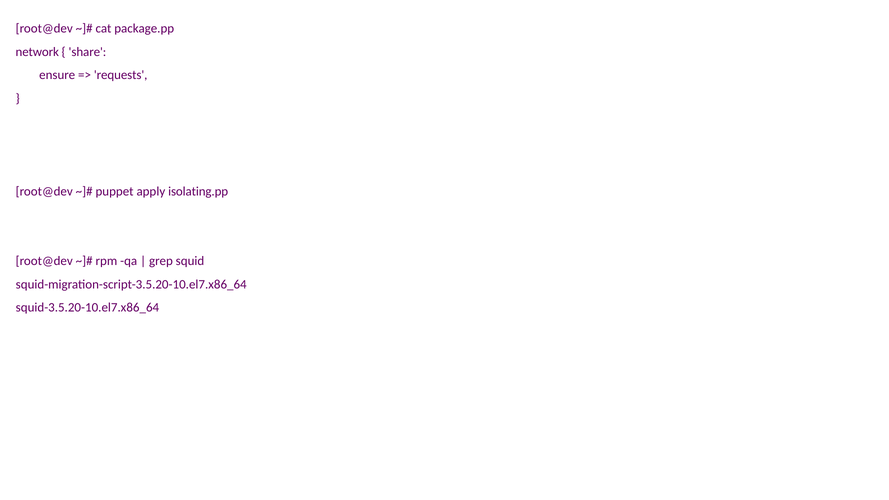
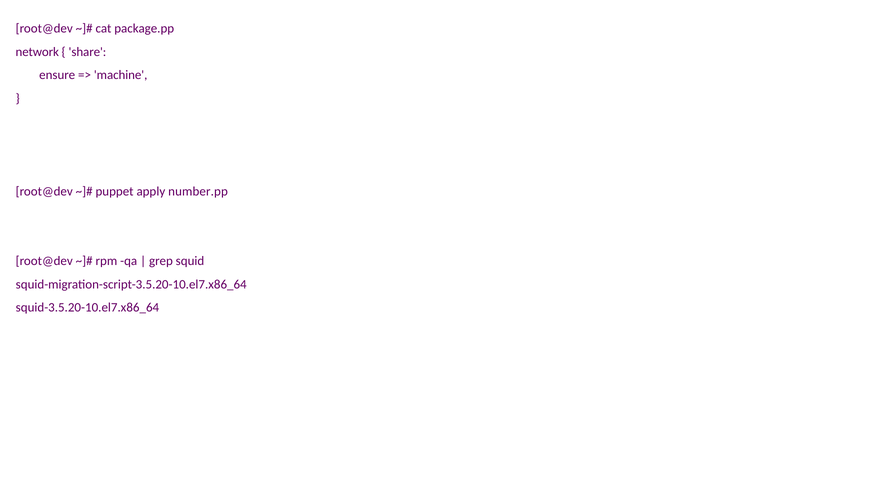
requests: requests -> machine
isolating.pp: isolating.pp -> number.pp
